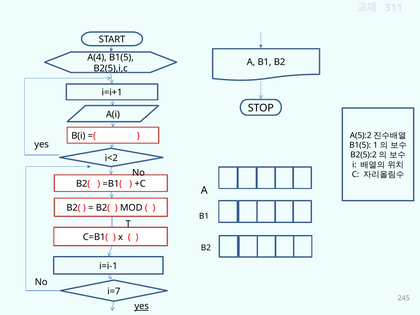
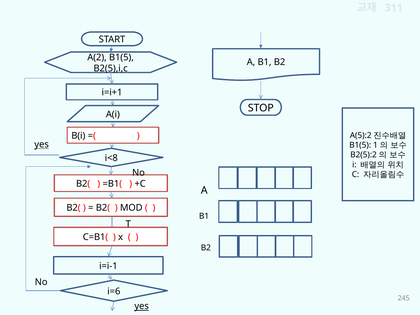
A(4: A(4 -> A(2
yes at (42, 145) underline: none -> present
i<2: i<2 -> i<8
i=7: i=7 -> i=6
